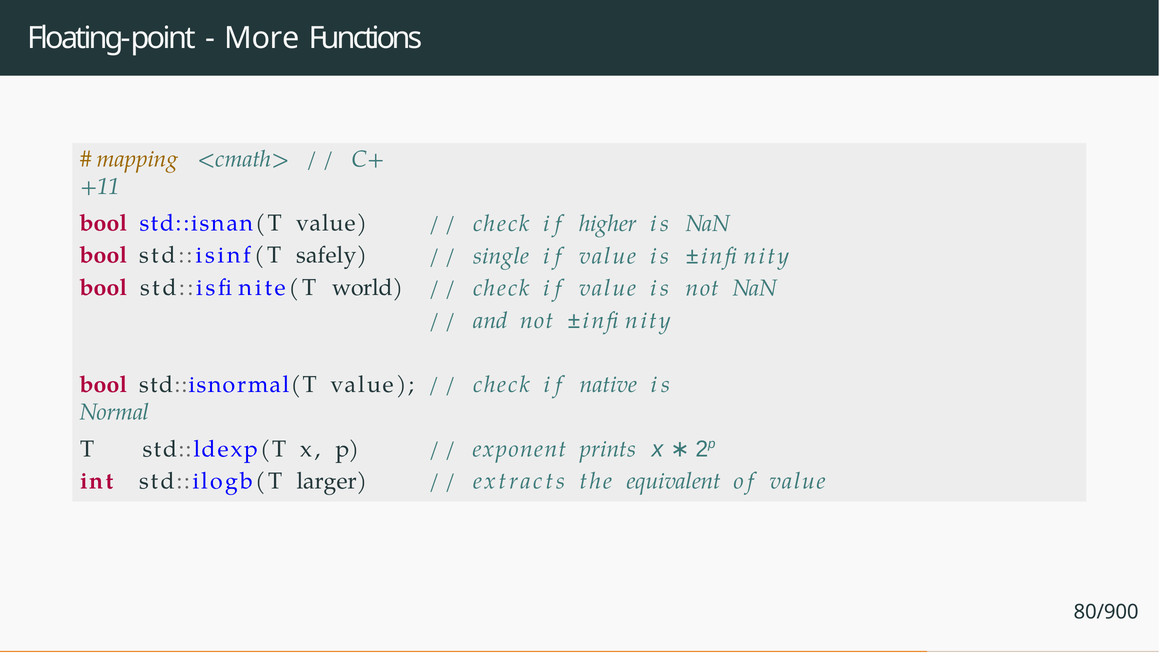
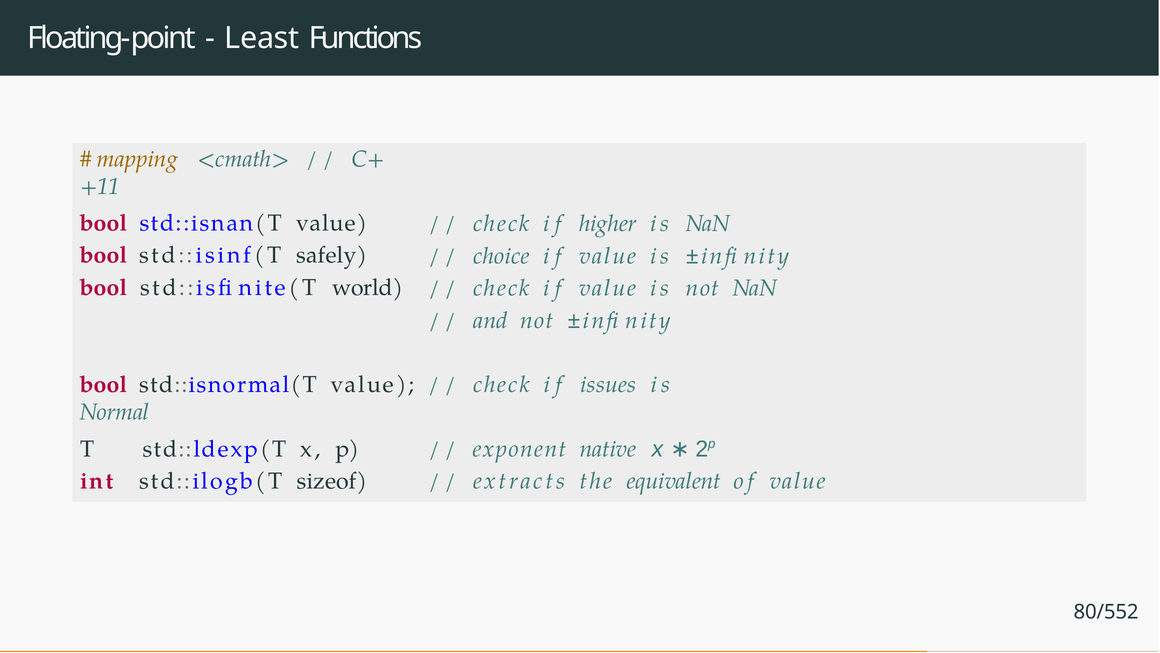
More: More -> Least
single: single -> choice
native: native -> issues
prints: prints -> native
larger: larger -> sizeof
80/900: 80/900 -> 80/552
